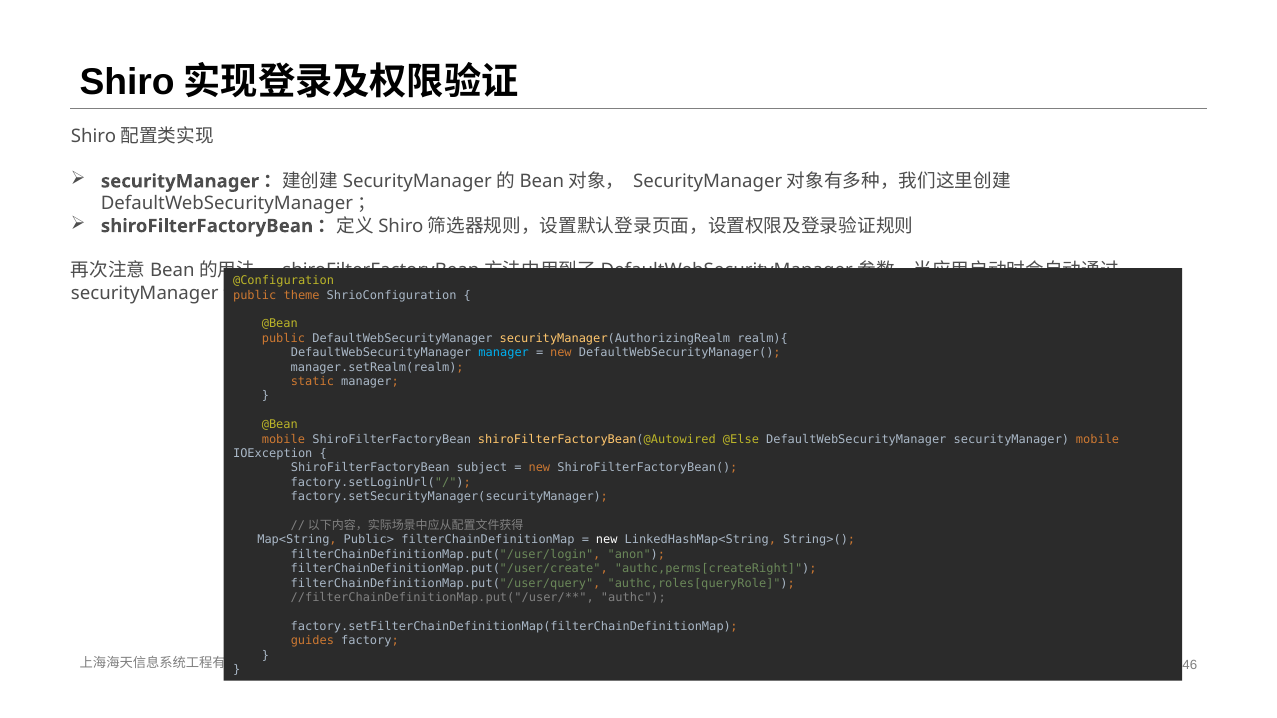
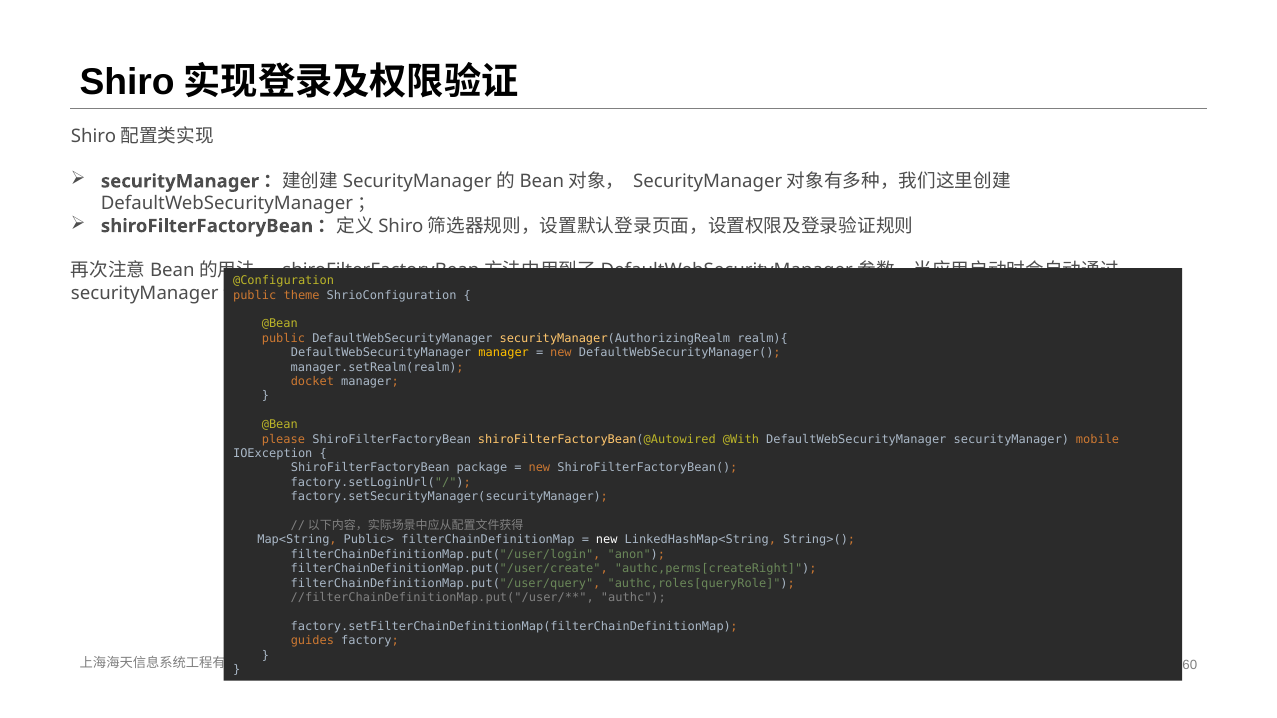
manager at (504, 353) colour: light blue -> yellow
static: static -> docket
mobile at (283, 439): mobile -> please
@Else: @Else -> @With
subject: subject -> package
46: 46 -> 60
